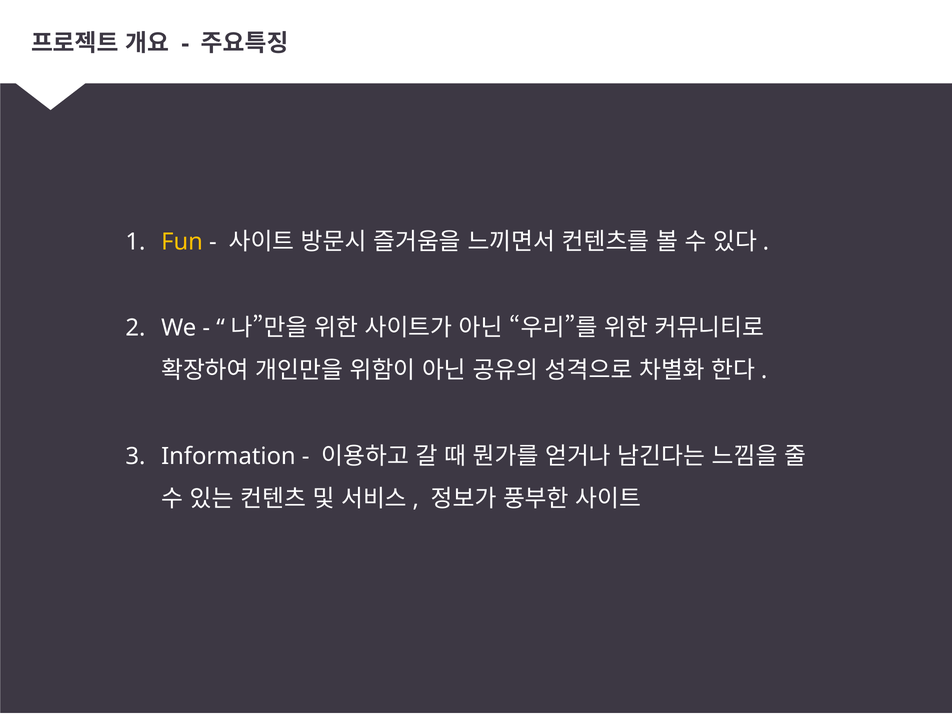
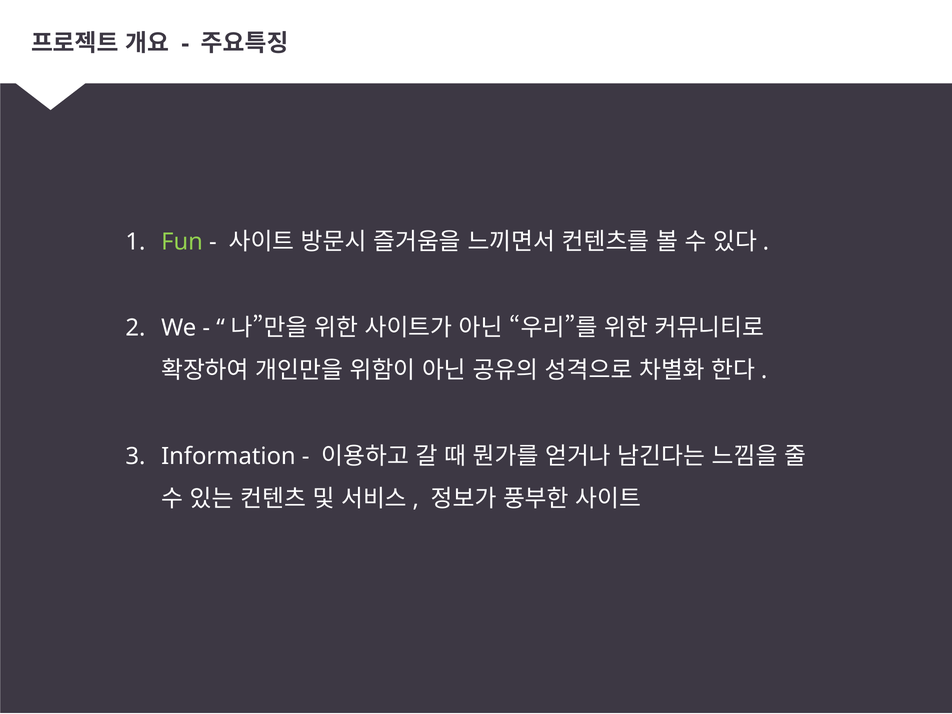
Fun colour: yellow -> light green
